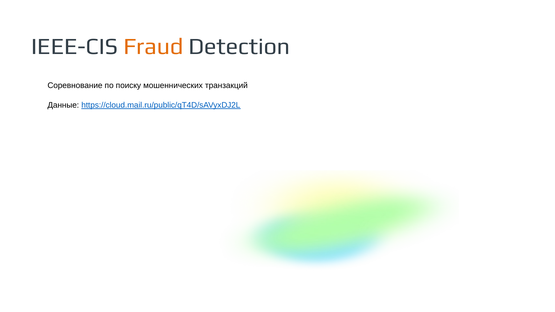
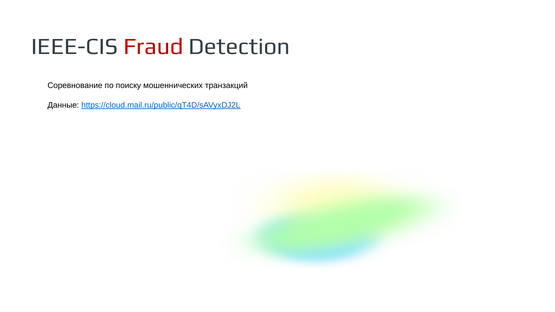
Fraud colour: orange -> red
